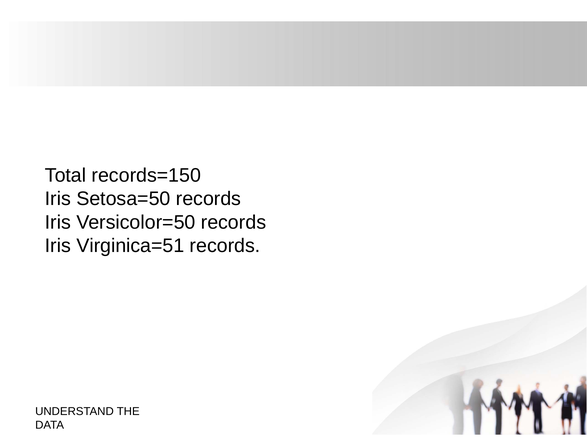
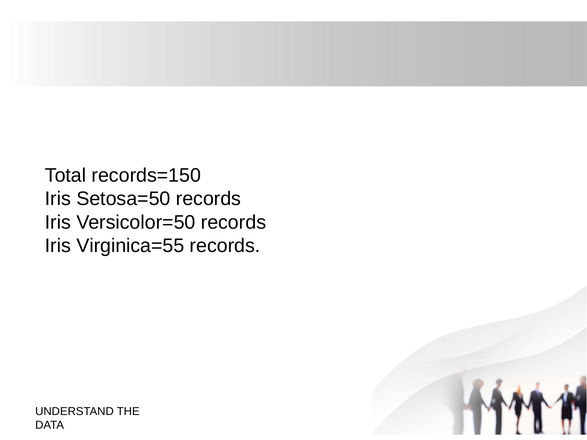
Virginica=51: Virginica=51 -> Virginica=55
